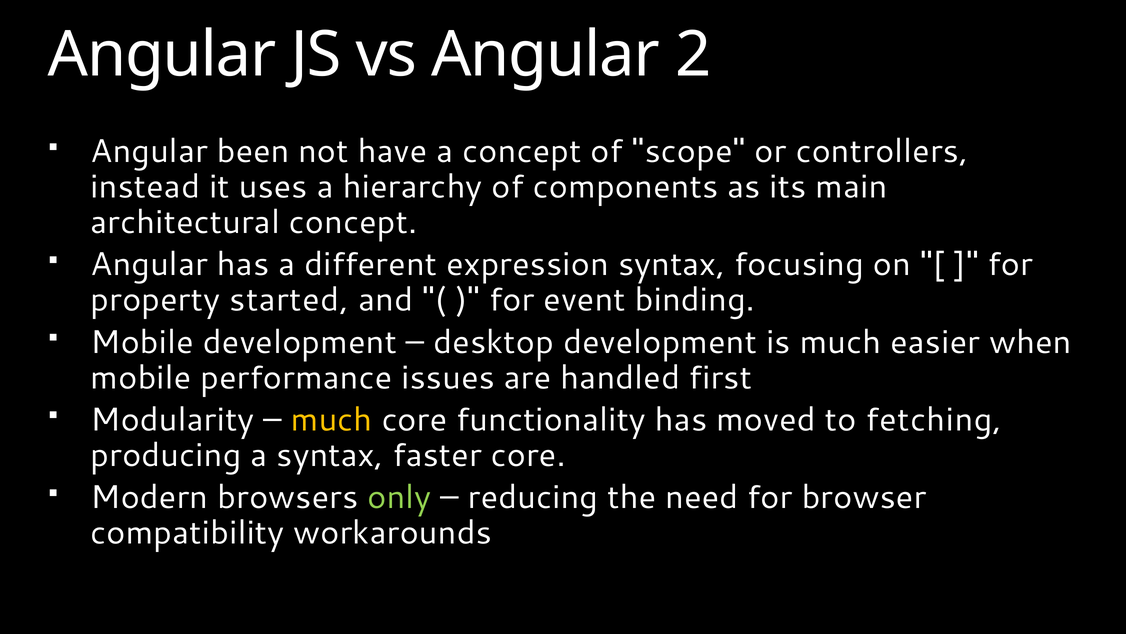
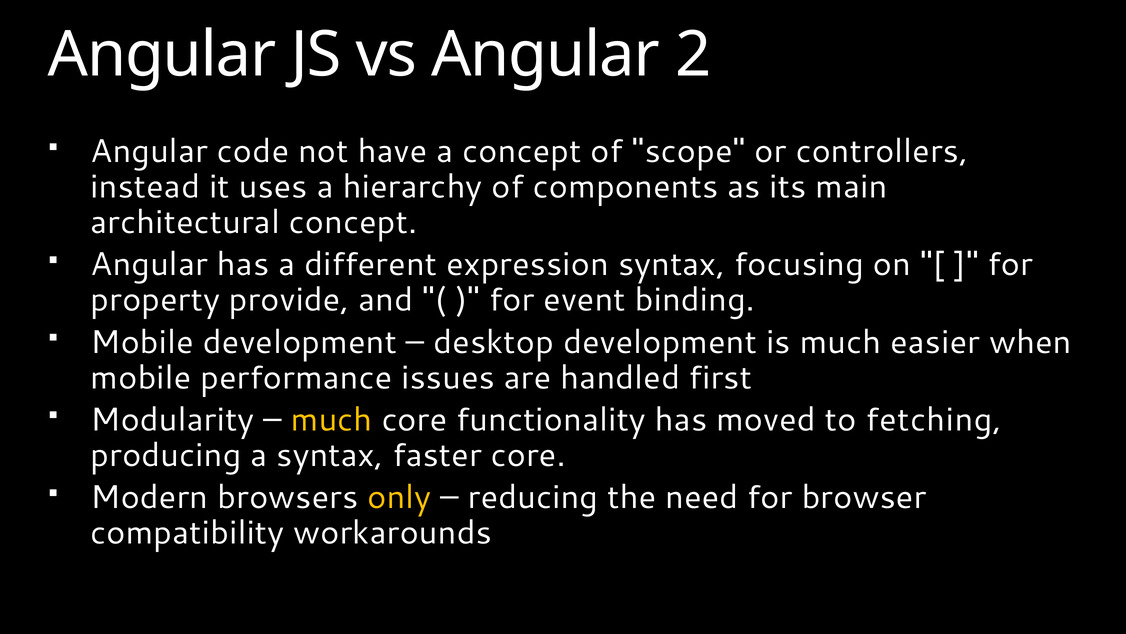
been: been -> code
started: started -> provide
only colour: light green -> yellow
